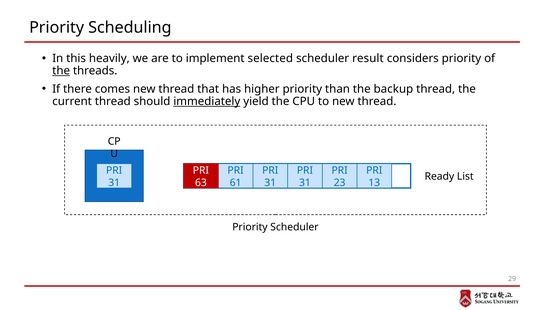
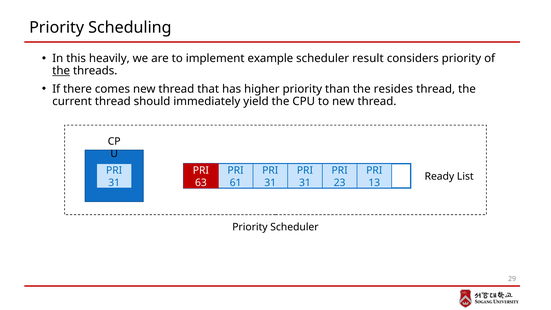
selected: selected -> example
backup: backup -> resides
immediately underline: present -> none
